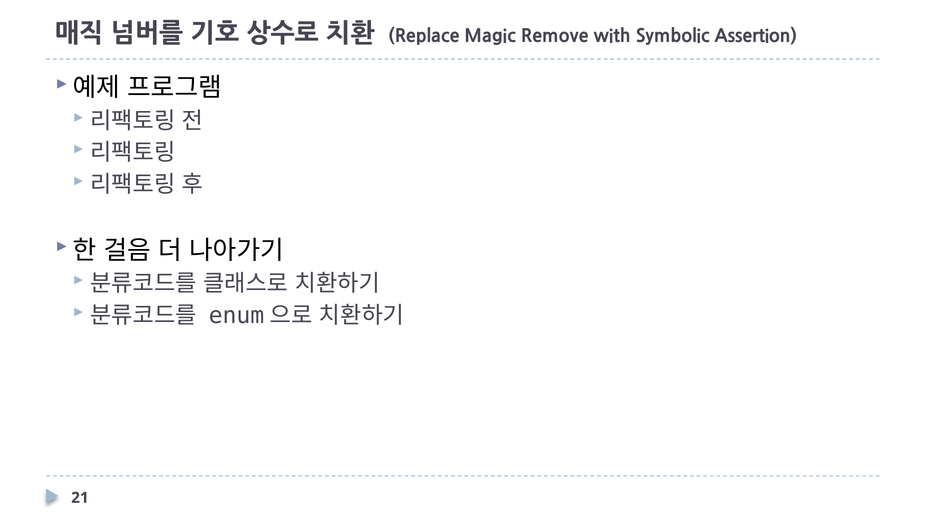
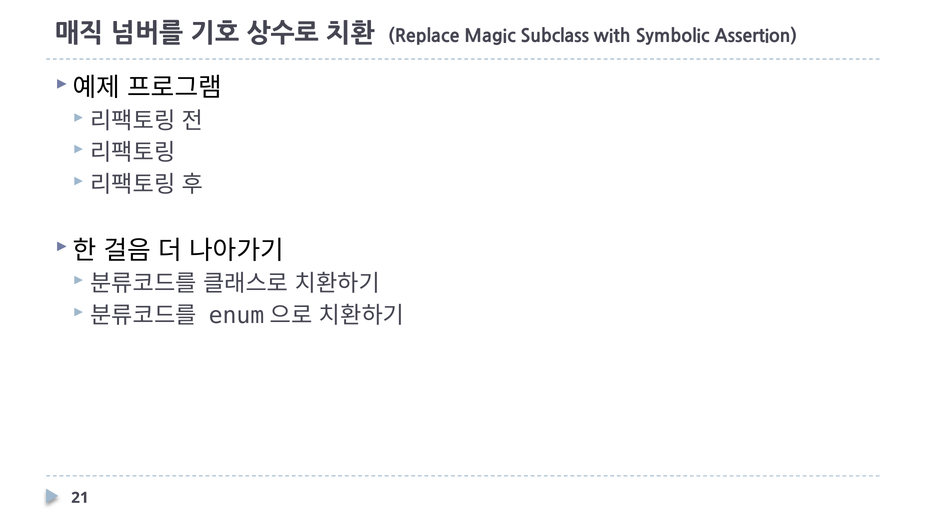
Remove: Remove -> Subclass
